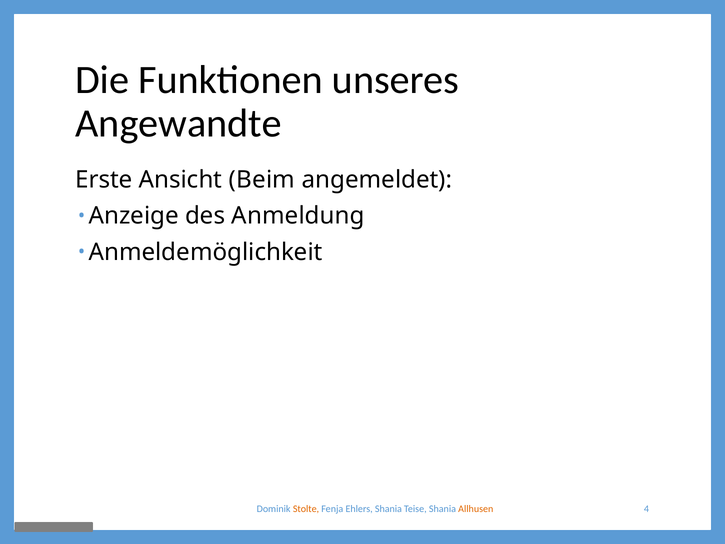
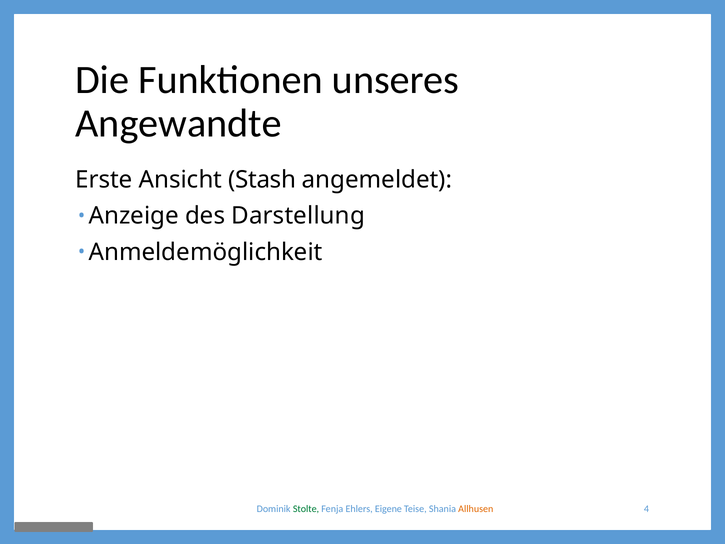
Beim: Beim -> Stash
Anmeldung: Anmeldung -> Darstellung
Stolte colour: orange -> green
Ehlers Shania: Shania -> Eigene
